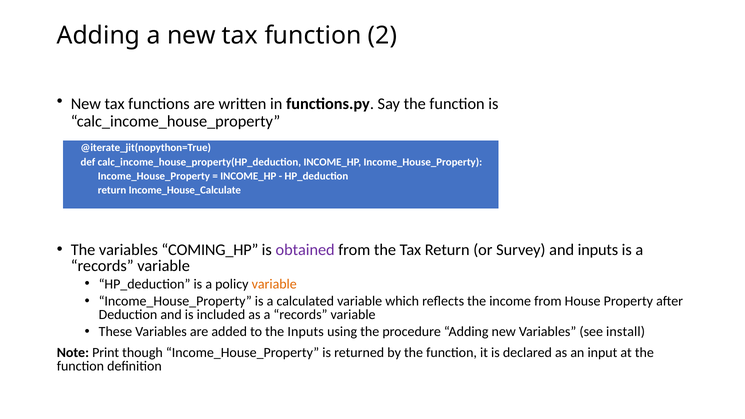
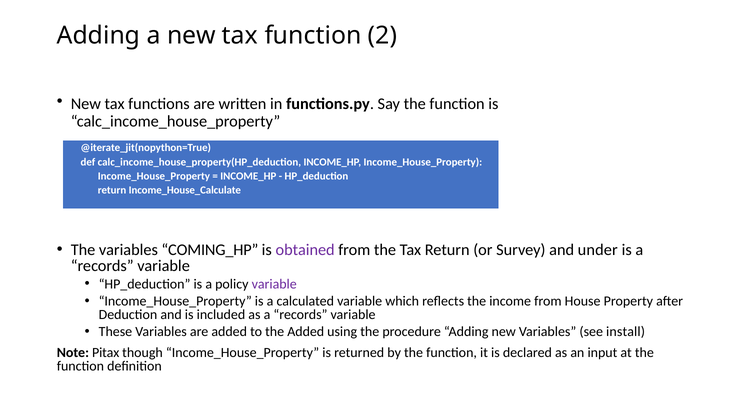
and inputs: inputs -> under
variable at (274, 284) colour: orange -> purple
the Inputs: Inputs -> Added
Print: Print -> Pitax
